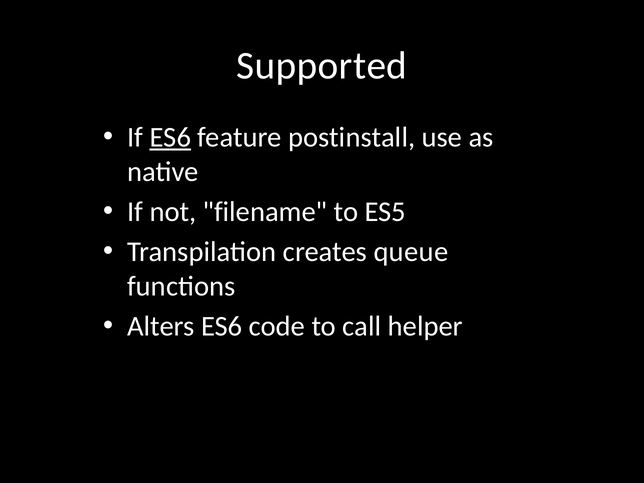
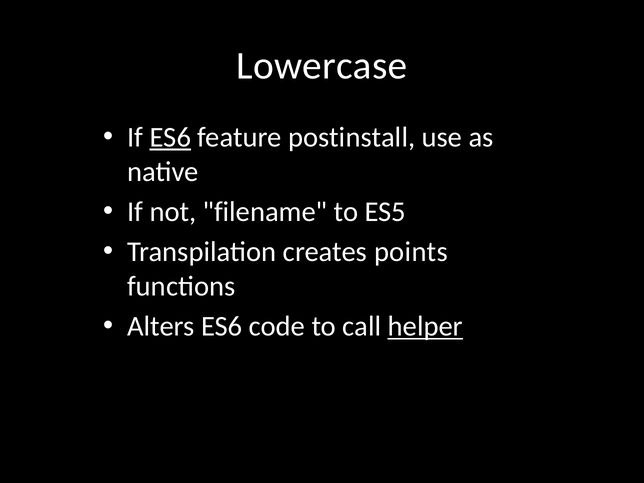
Supported: Supported -> Lowercase
queue: queue -> points
helper underline: none -> present
